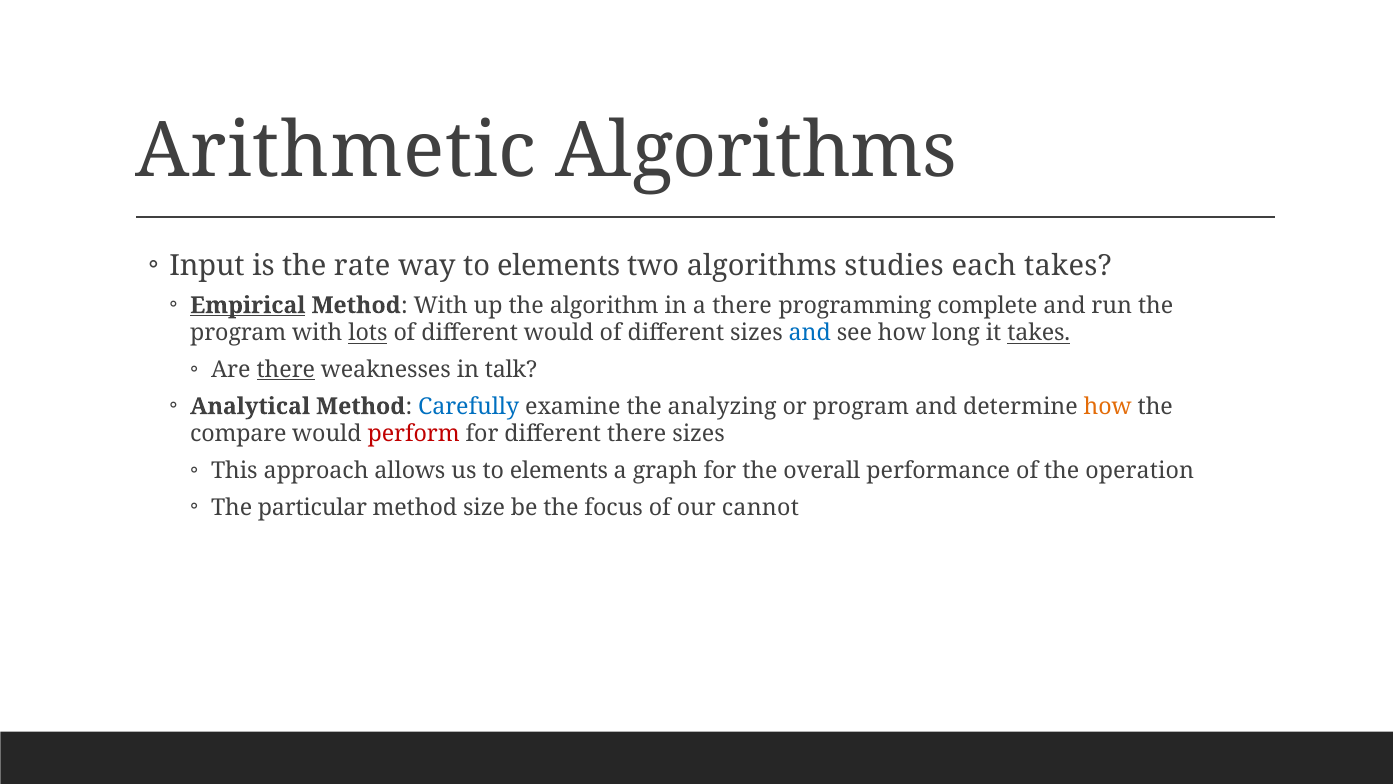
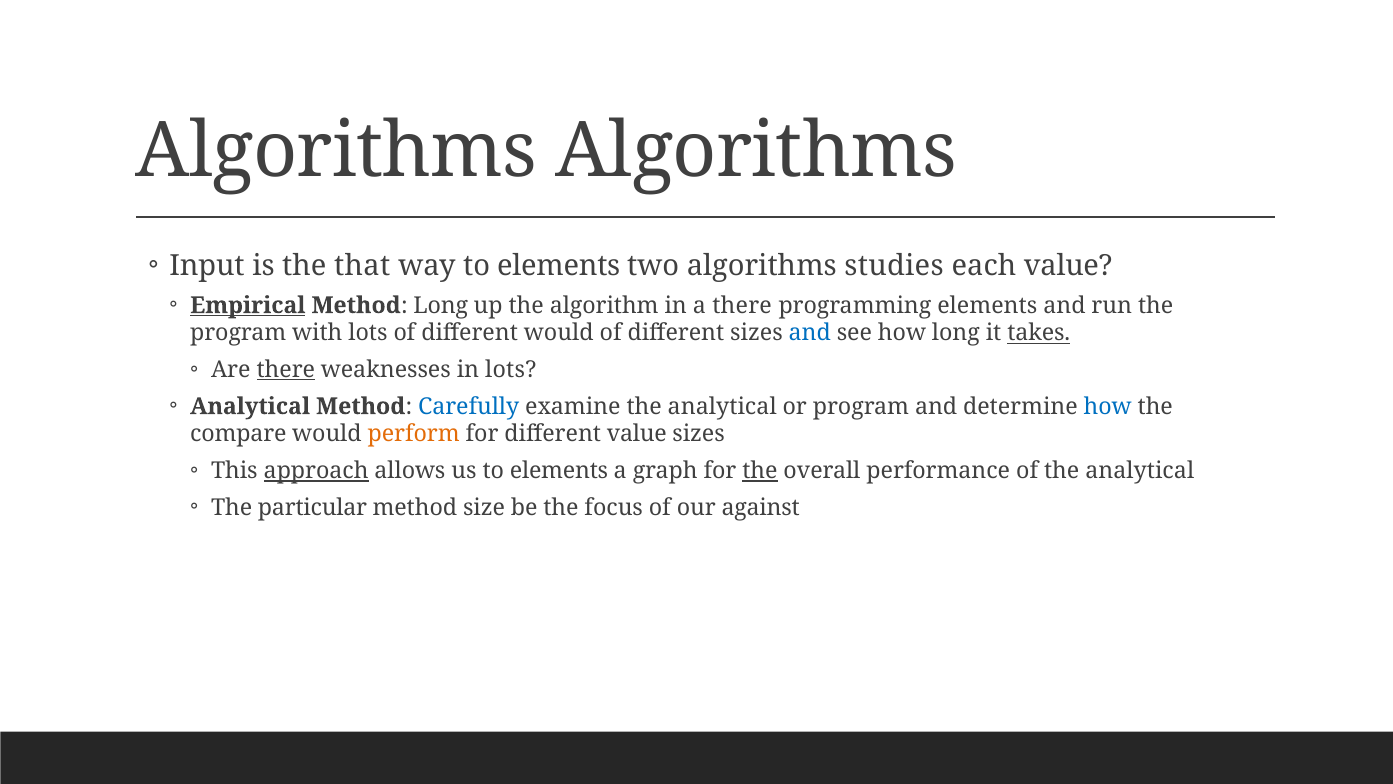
Arithmetic at (336, 151): Arithmetic -> Algorithms
rate: rate -> that
each takes: takes -> value
Method With: With -> Long
programming complete: complete -> elements
lots at (368, 333) underline: present -> none
in talk: talk -> lots
examine the analyzing: analyzing -> analytical
how at (1108, 406) colour: orange -> blue
perform colour: red -> orange
different there: there -> value
approach underline: none -> present
the at (760, 471) underline: none -> present
of the operation: operation -> analytical
cannot: cannot -> against
